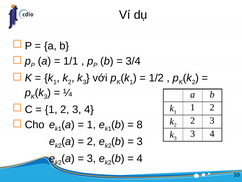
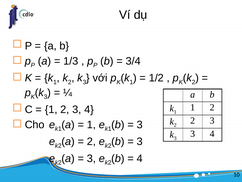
1/1: 1/1 -> 1/3
8 at (140, 124): 8 -> 3
